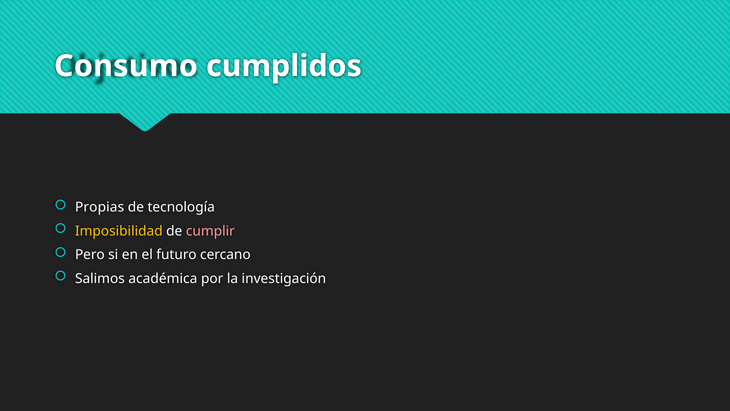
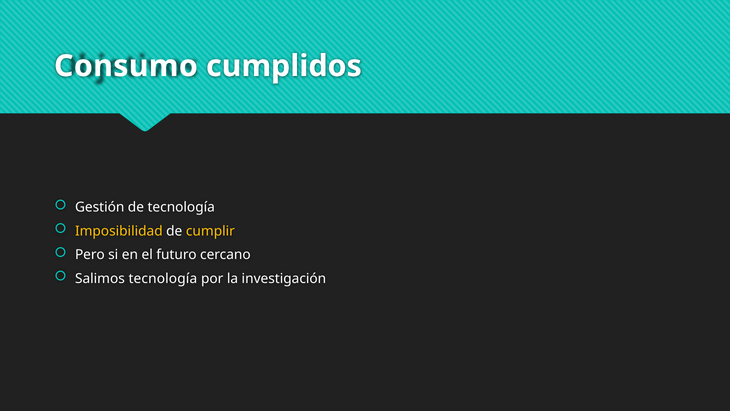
Propias: Propias -> Gestión
cumplir colour: pink -> yellow
Salimos académica: académica -> tecnología
